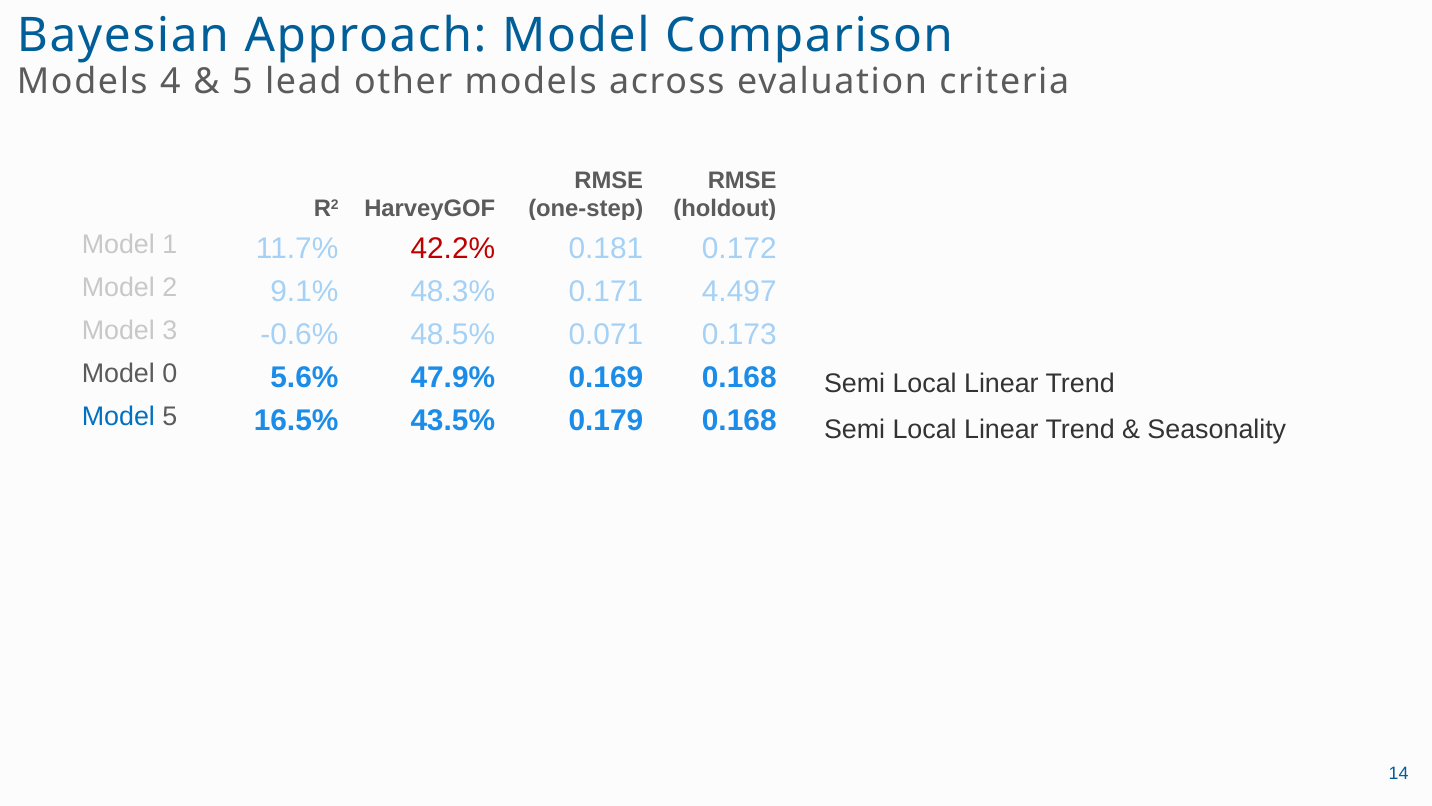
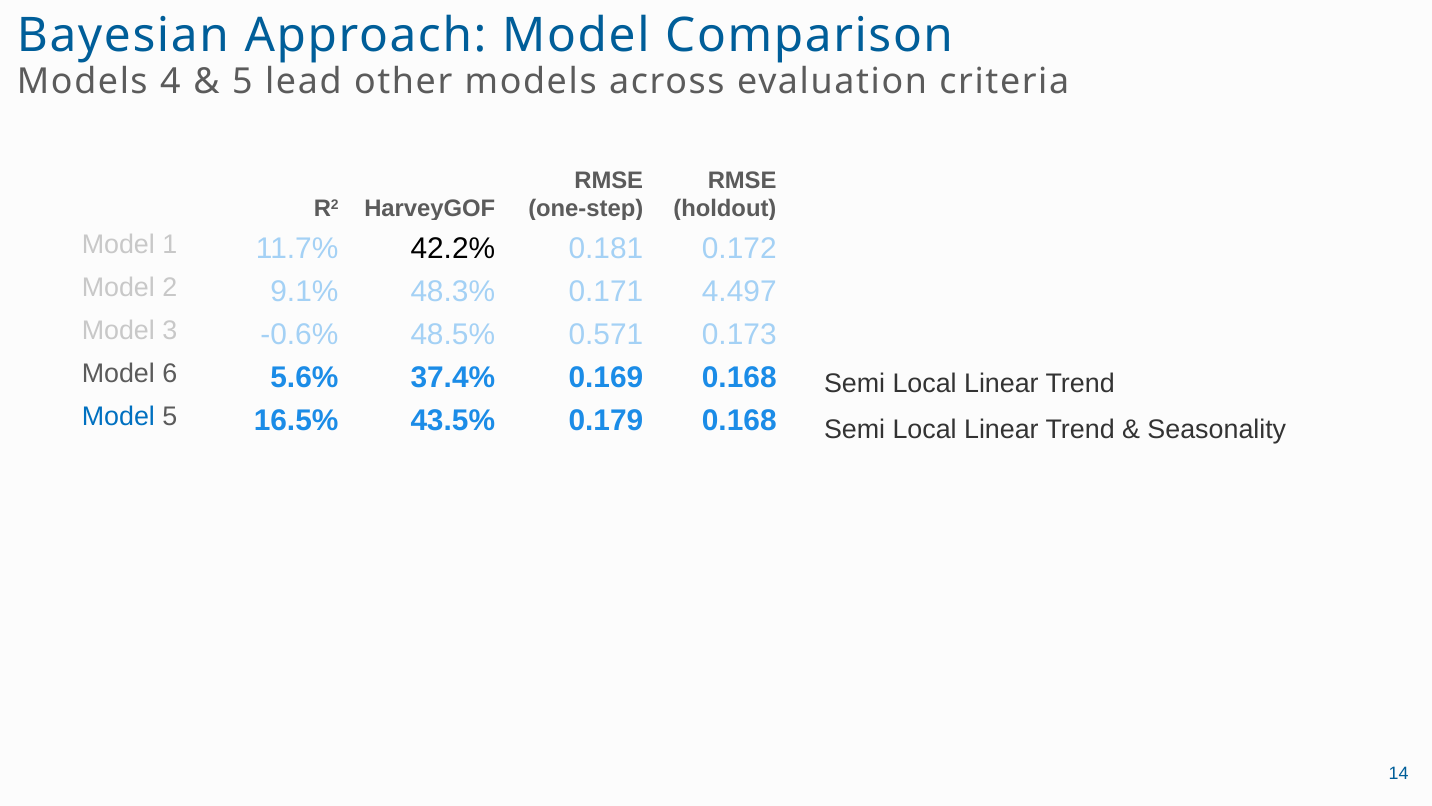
42.2% colour: red -> black
0.071: 0.071 -> 0.571
0: 0 -> 6
47.9%: 47.9% -> 37.4%
